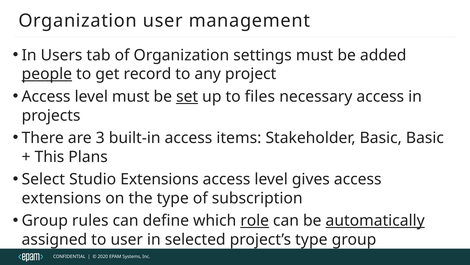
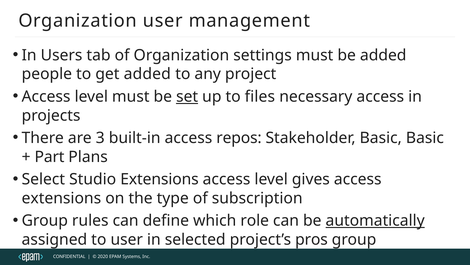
people underline: present -> none
get record: record -> added
items: items -> repos
This: This -> Part
role underline: present -> none
project’s type: type -> pros
